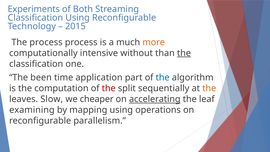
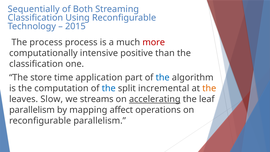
Experiments: Experiments -> Sequentially
more colour: orange -> red
without: without -> positive
the at (184, 53) underline: present -> none
been: been -> store
the at (109, 88) colour: red -> blue
sequentially: sequentially -> incremental
cheaper: cheaper -> streams
examining at (32, 110): examining -> parallelism
mapping using: using -> affect
